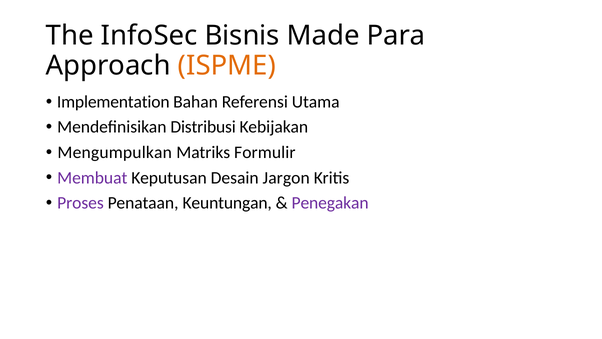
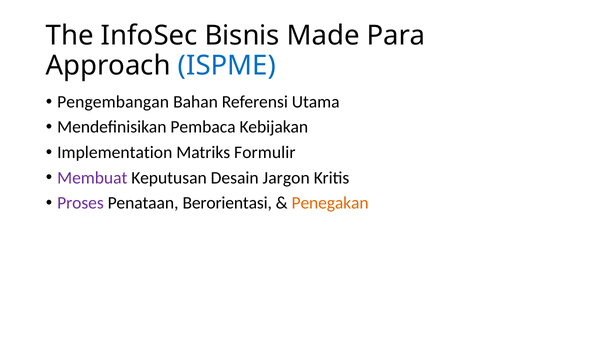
ISPME colour: orange -> blue
Implementation: Implementation -> Pengembangan
Distribusi: Distribusi -> Pembaca
Mengumpulkan: Mengumpulkan -> Implementation
Keuntungan: Keuntungan -> Berorientasi
Penegakan colour: purple -> orange
